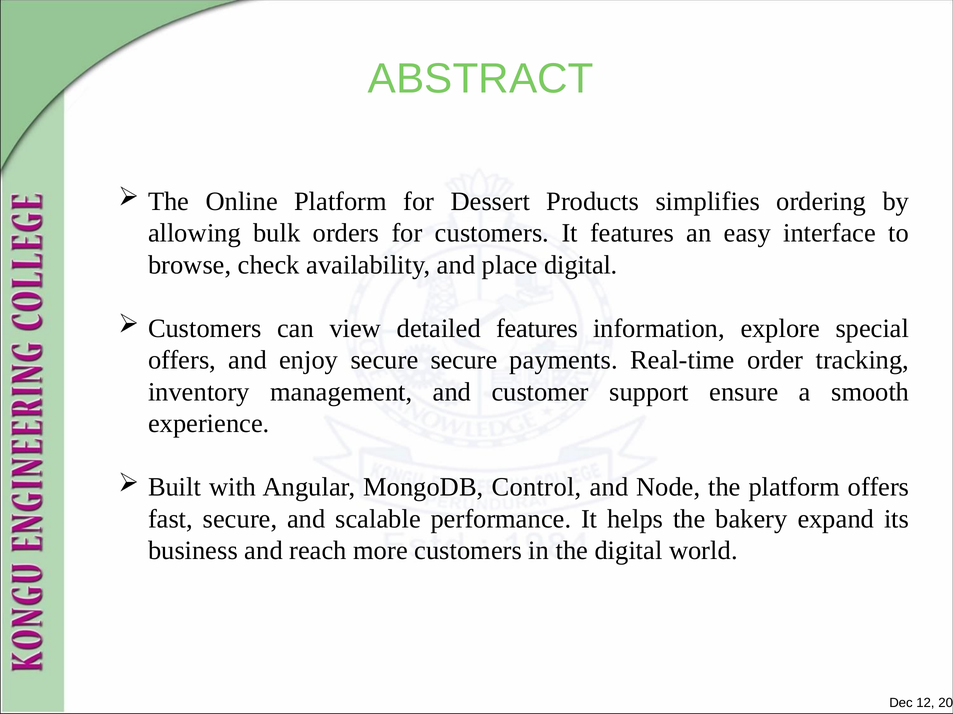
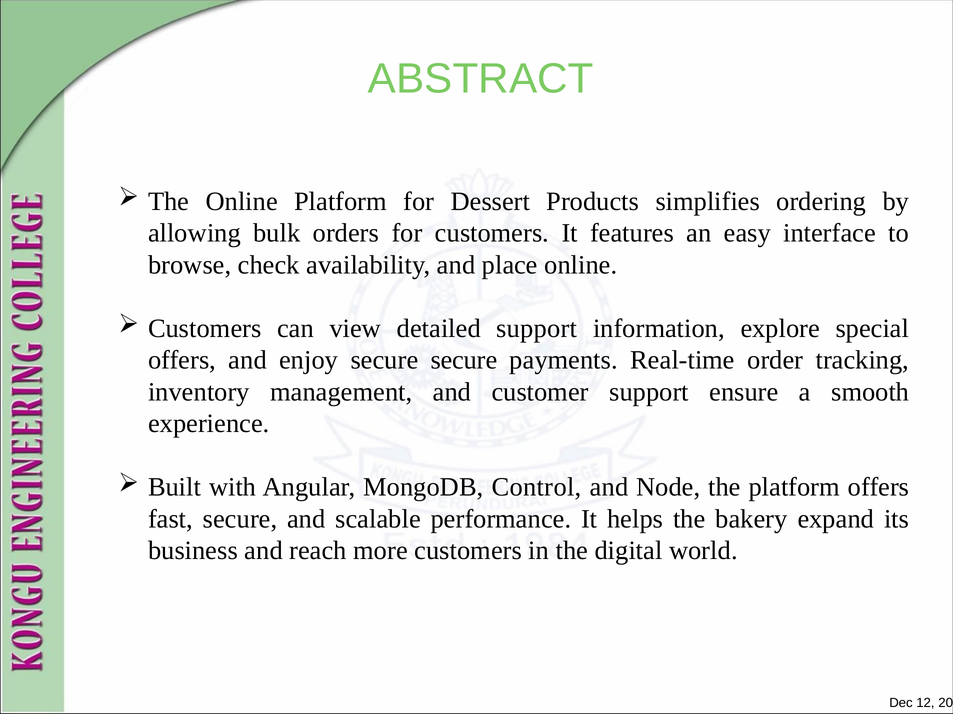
place digital: digital -> online
detailed features: features -> support
